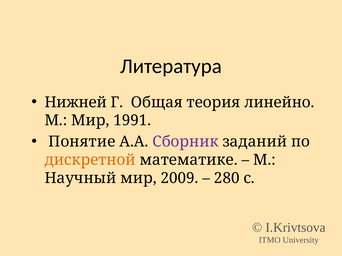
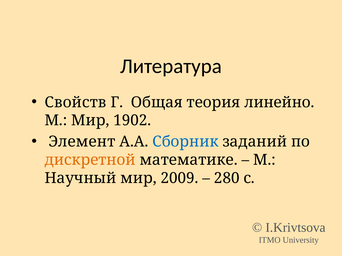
Нижней: Нижней -> Свойств
1991: 1991 -> 1902
Понятие: Понятие -> Элемент
Сборник colour: purple -> blue
